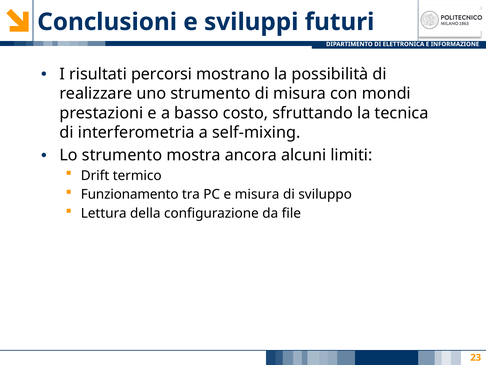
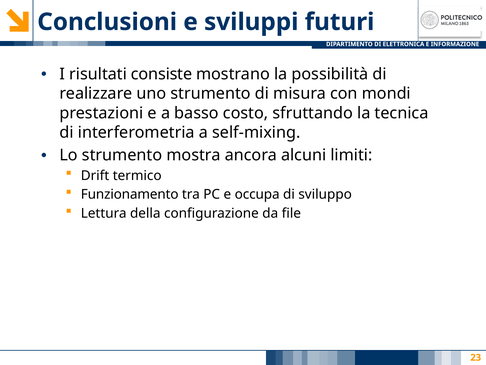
percorsi: percorsi -> consiste
e misura: misura -> occupa
